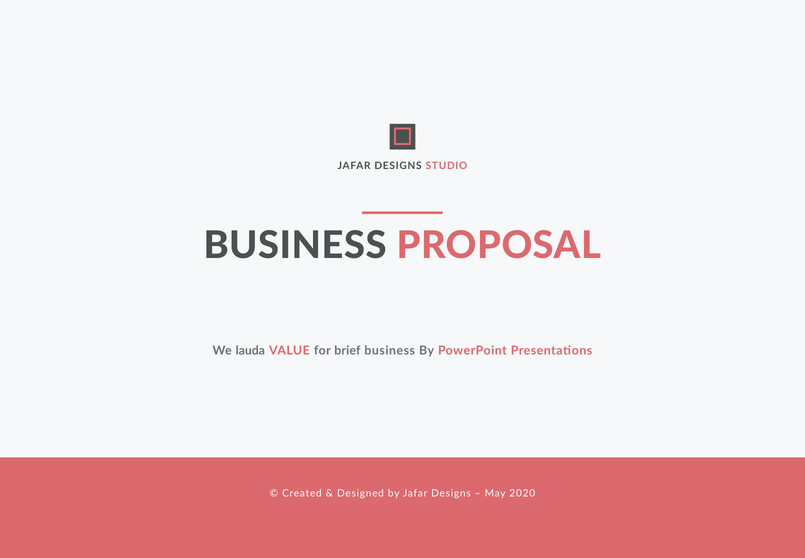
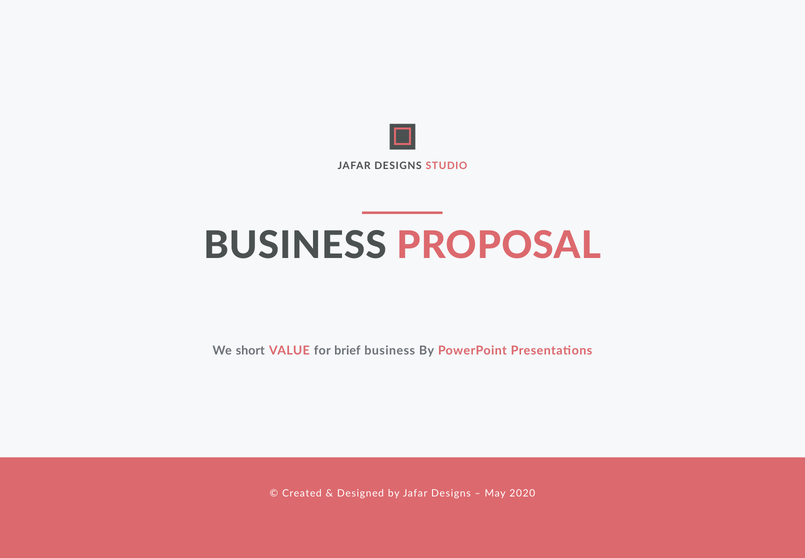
lauda: lauda -> short
